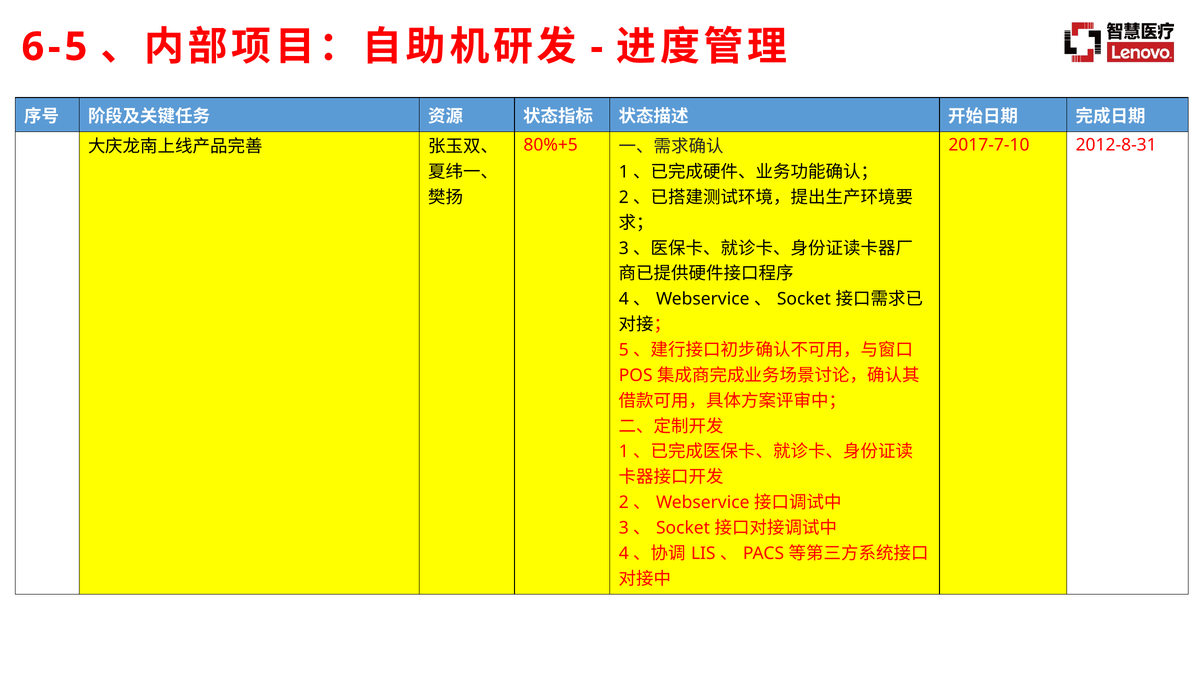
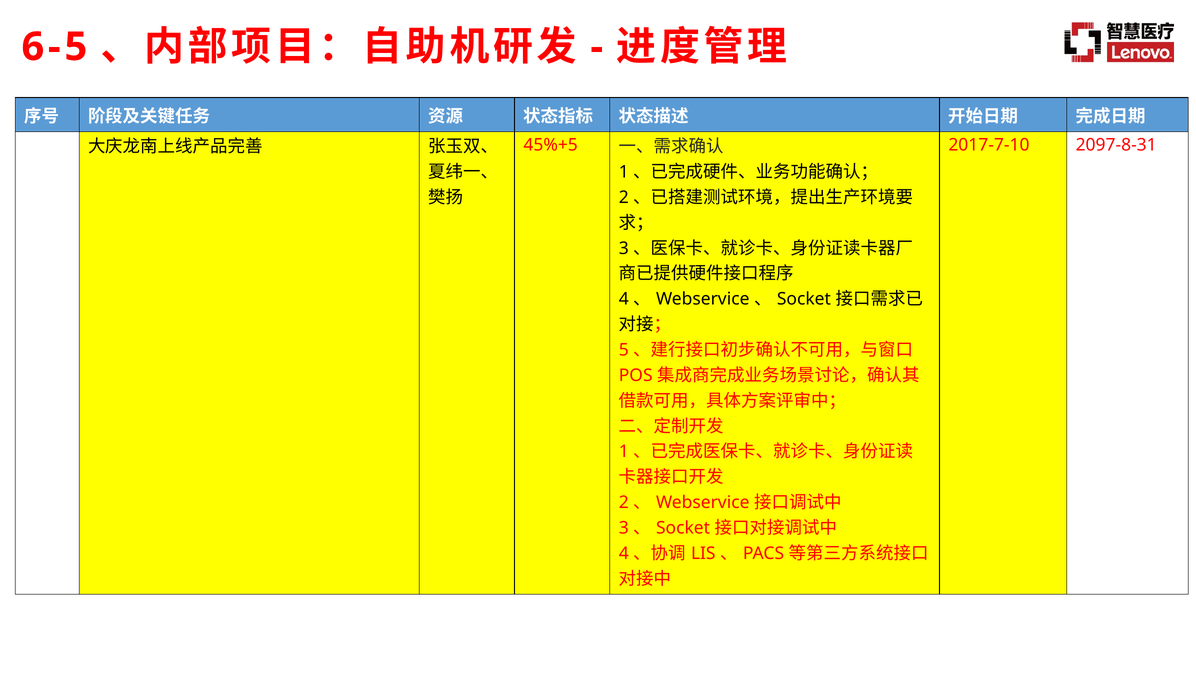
80%+5: 80%+5 -> 45%+5
2012-8-31: 2012-8-31 -> 2097-8-31
